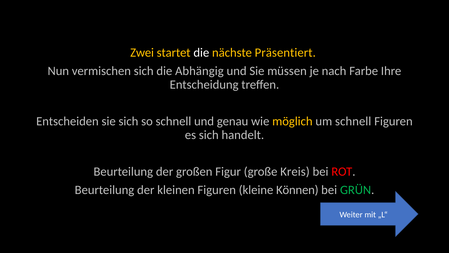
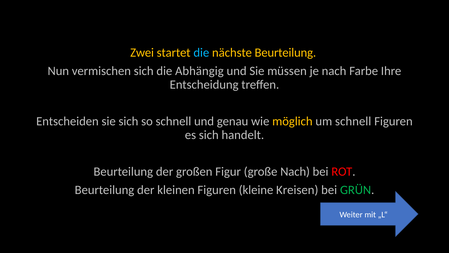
die at (201, 52) colour: white -> light blue
nächste Präsentiert: Präsentiert -> Beurteilung
große Kreis: Kreis -> Nach
Können: Können -> Kreisen
